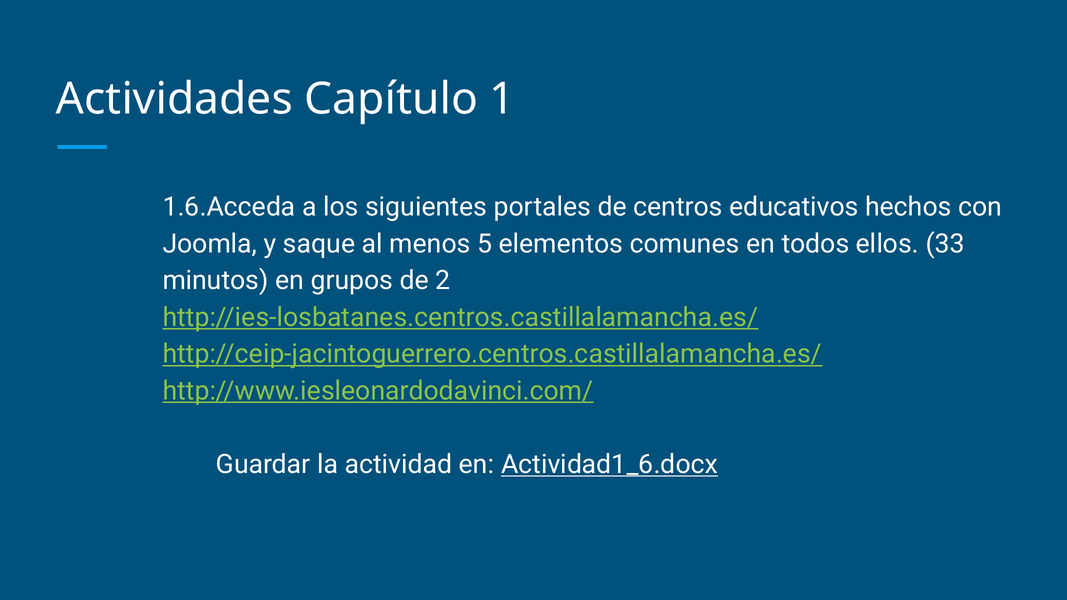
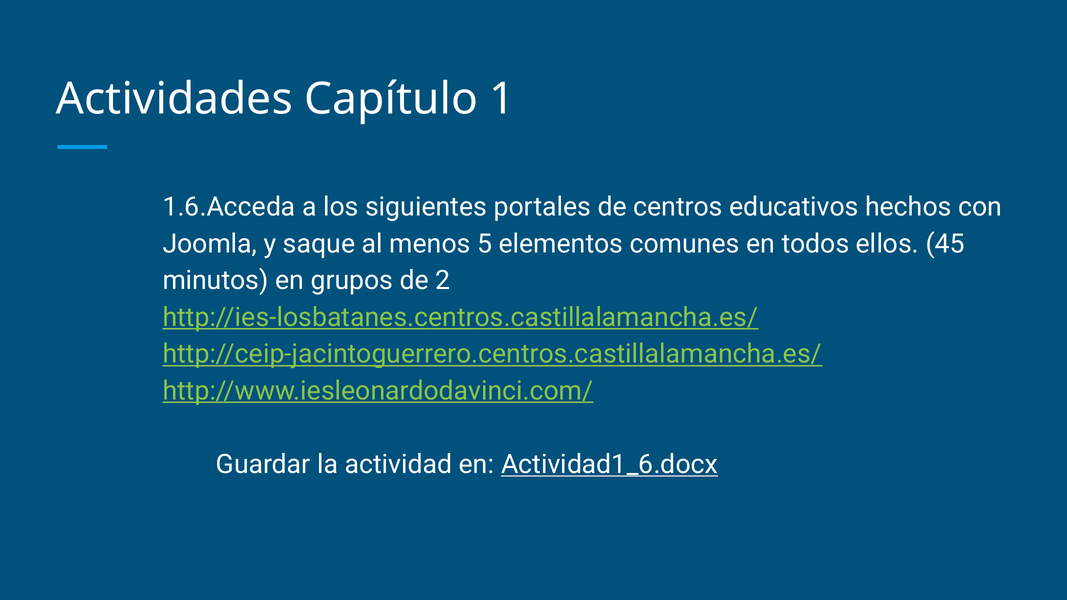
33: 33 -> 45
